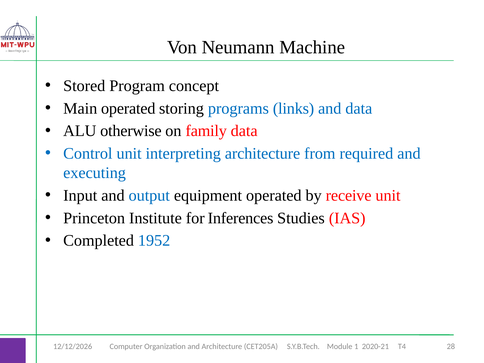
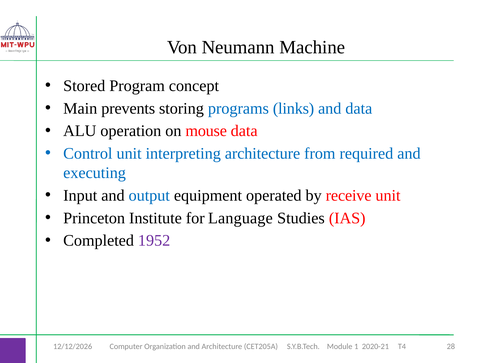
Main operated: operated -> prevents
otherwise: otherwise -> operation
family: family -> mouse
Inferences: Inferences -> Language
1952 colour: blue -> purple
